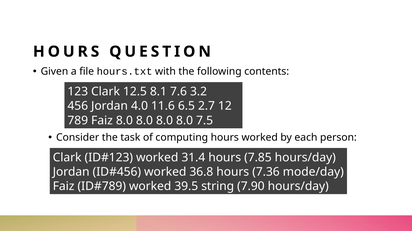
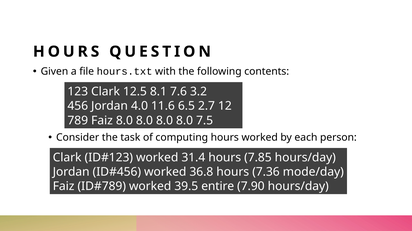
string: string -> entire
